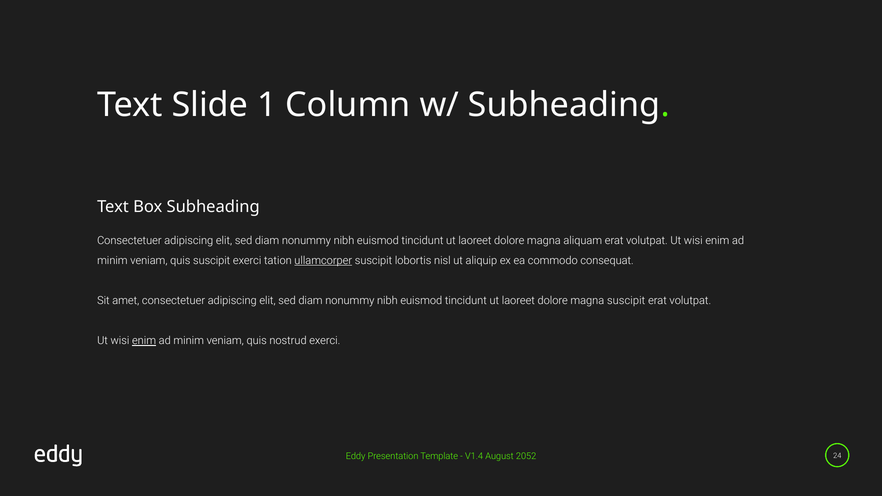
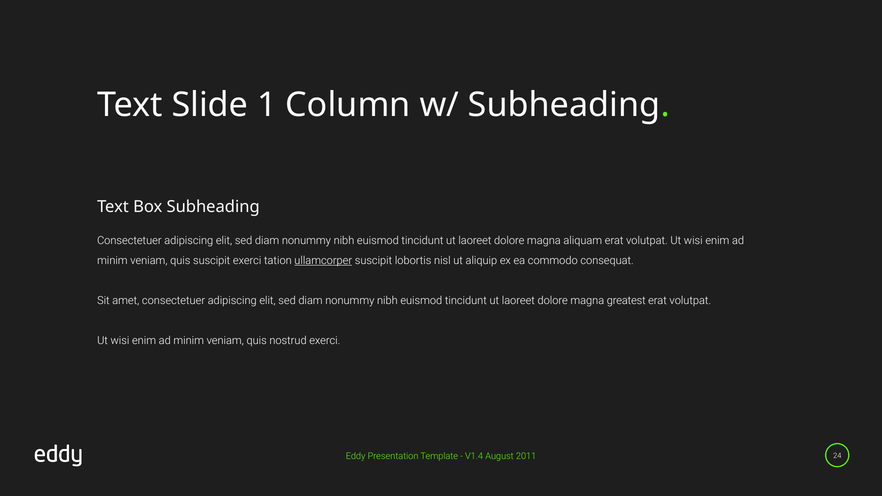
magna suscipit: suscipit -> greatest
enim at (144, 341) underline: present -> none
2052: 2052 -> 2011
